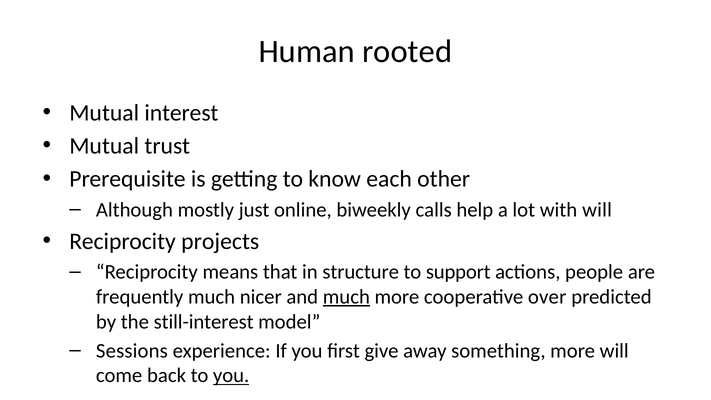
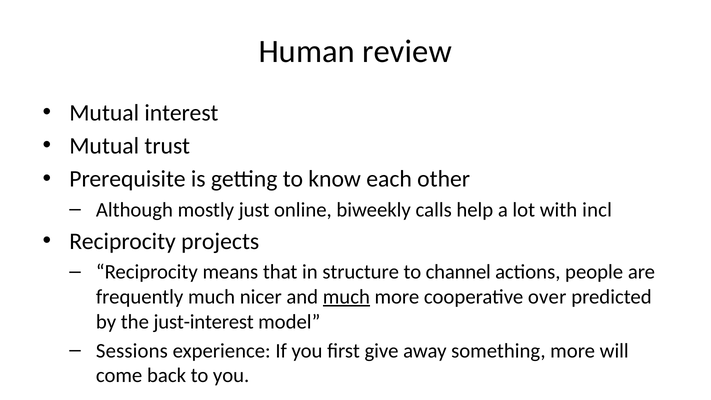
rooted: rooted -> review
with will: will -> incl
support: support -> channel
still-interest: still-interest -> just-interest
you at (231, 376) underline: present -> none
